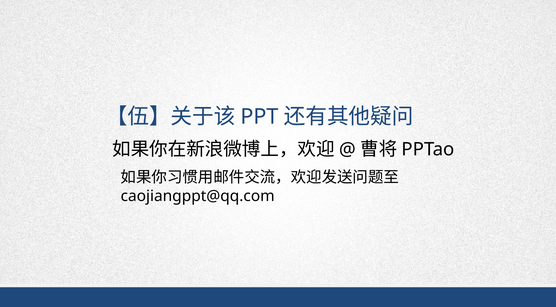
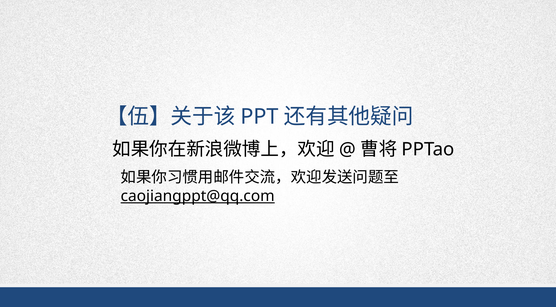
caojiangppt@qq.com underline: none -> present
